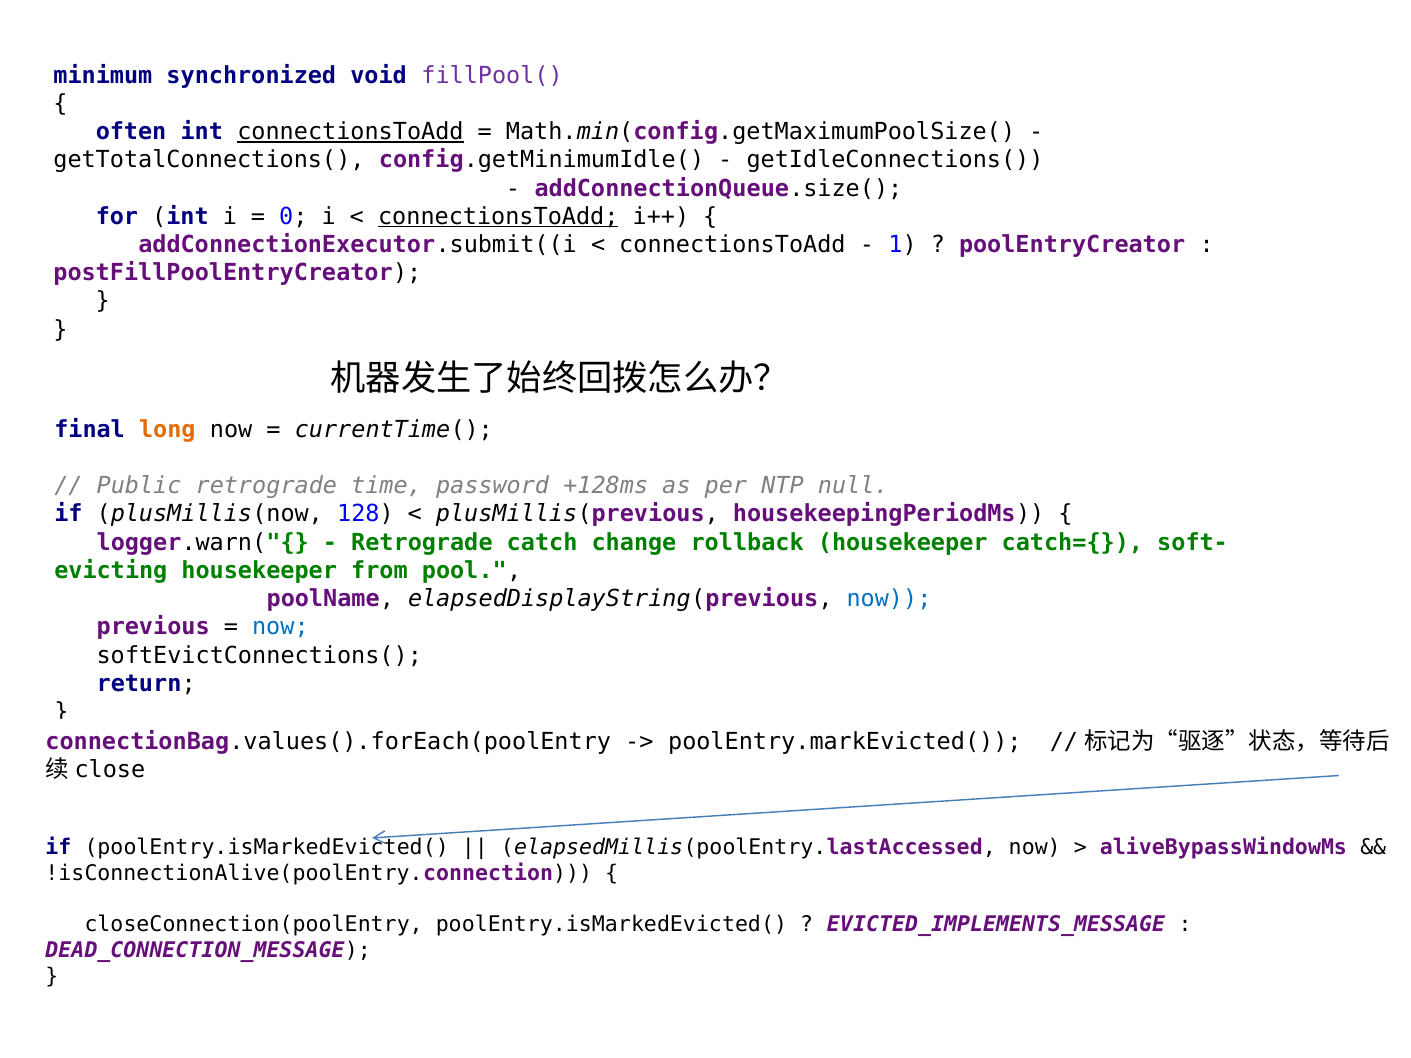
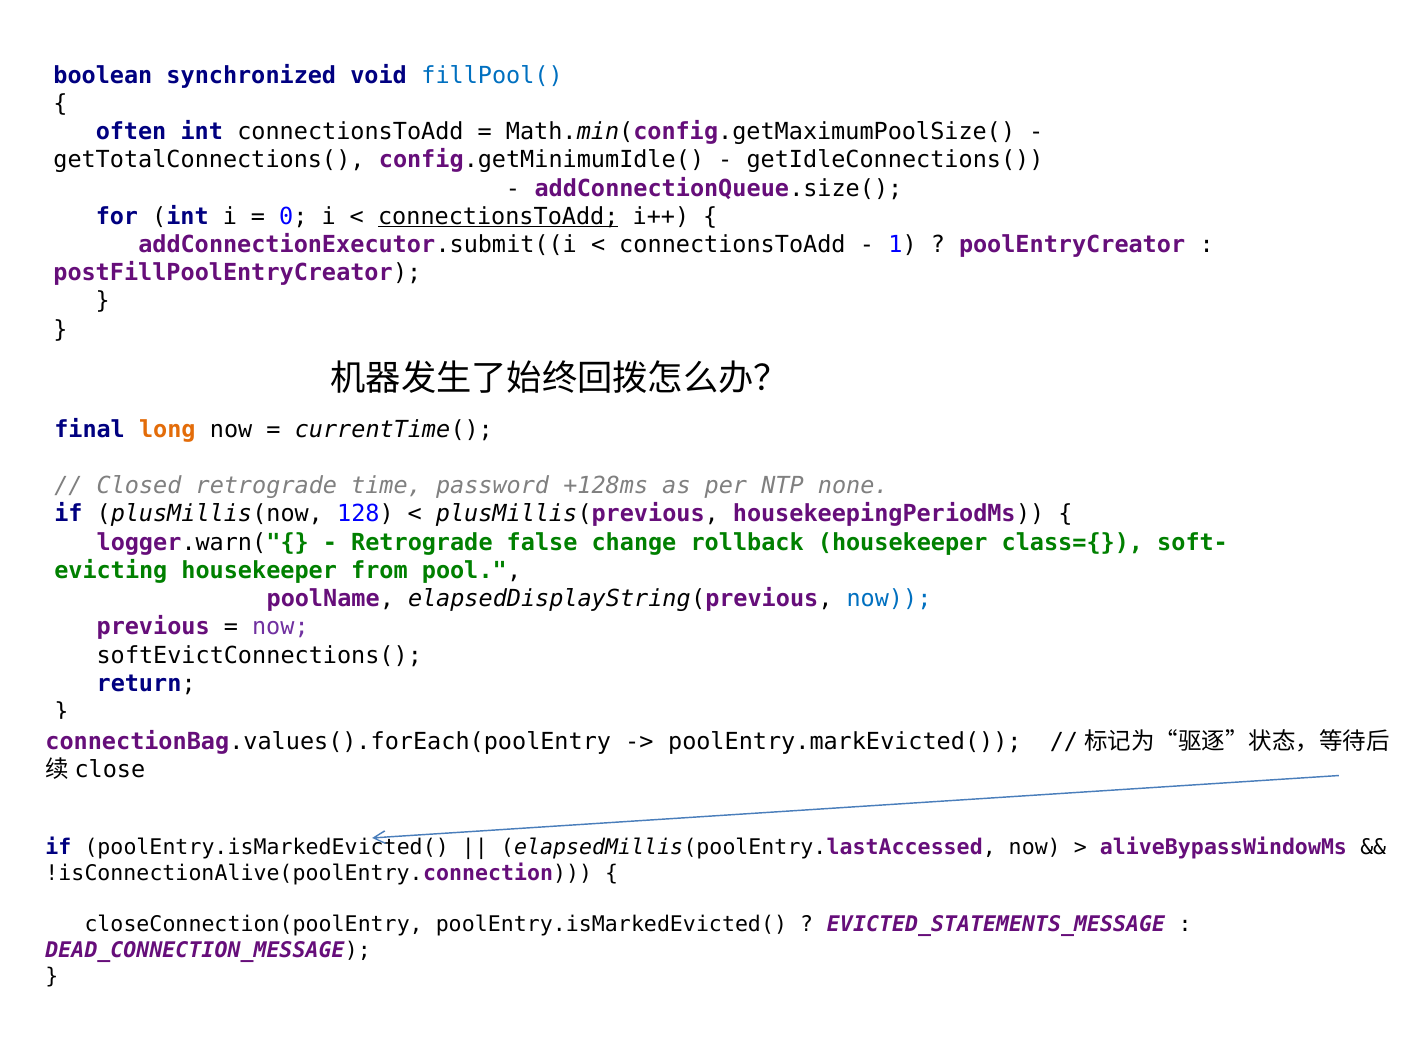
minimum: minimum -> boolean
fillPool( colour: purple -> blue
connectionsToAdd at (350, 132) underline: present -> none
Public: Public -> Closed
null: null -> none
catch: catch -> false
catch={: catch={ -> class={
now at (280, 627) colour: blue -> purple
EVICTED_IMPLEMENTS_MESSAGE: EVICTED_IMPLEMENTS_MESSAGE -> EVICTED_STATEMENTS_MESSAGE
